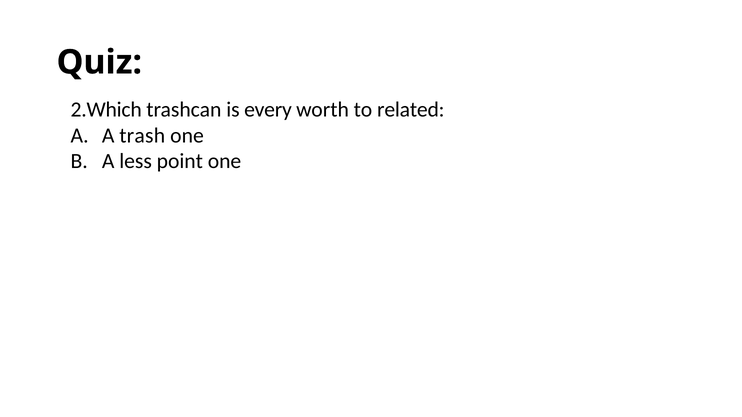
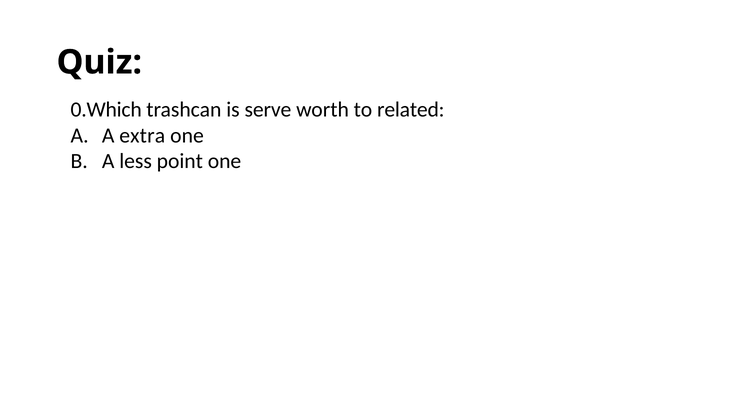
2.Which: 2.Which -> 0.Which
every: every -> serve
trash: trash -> extra
